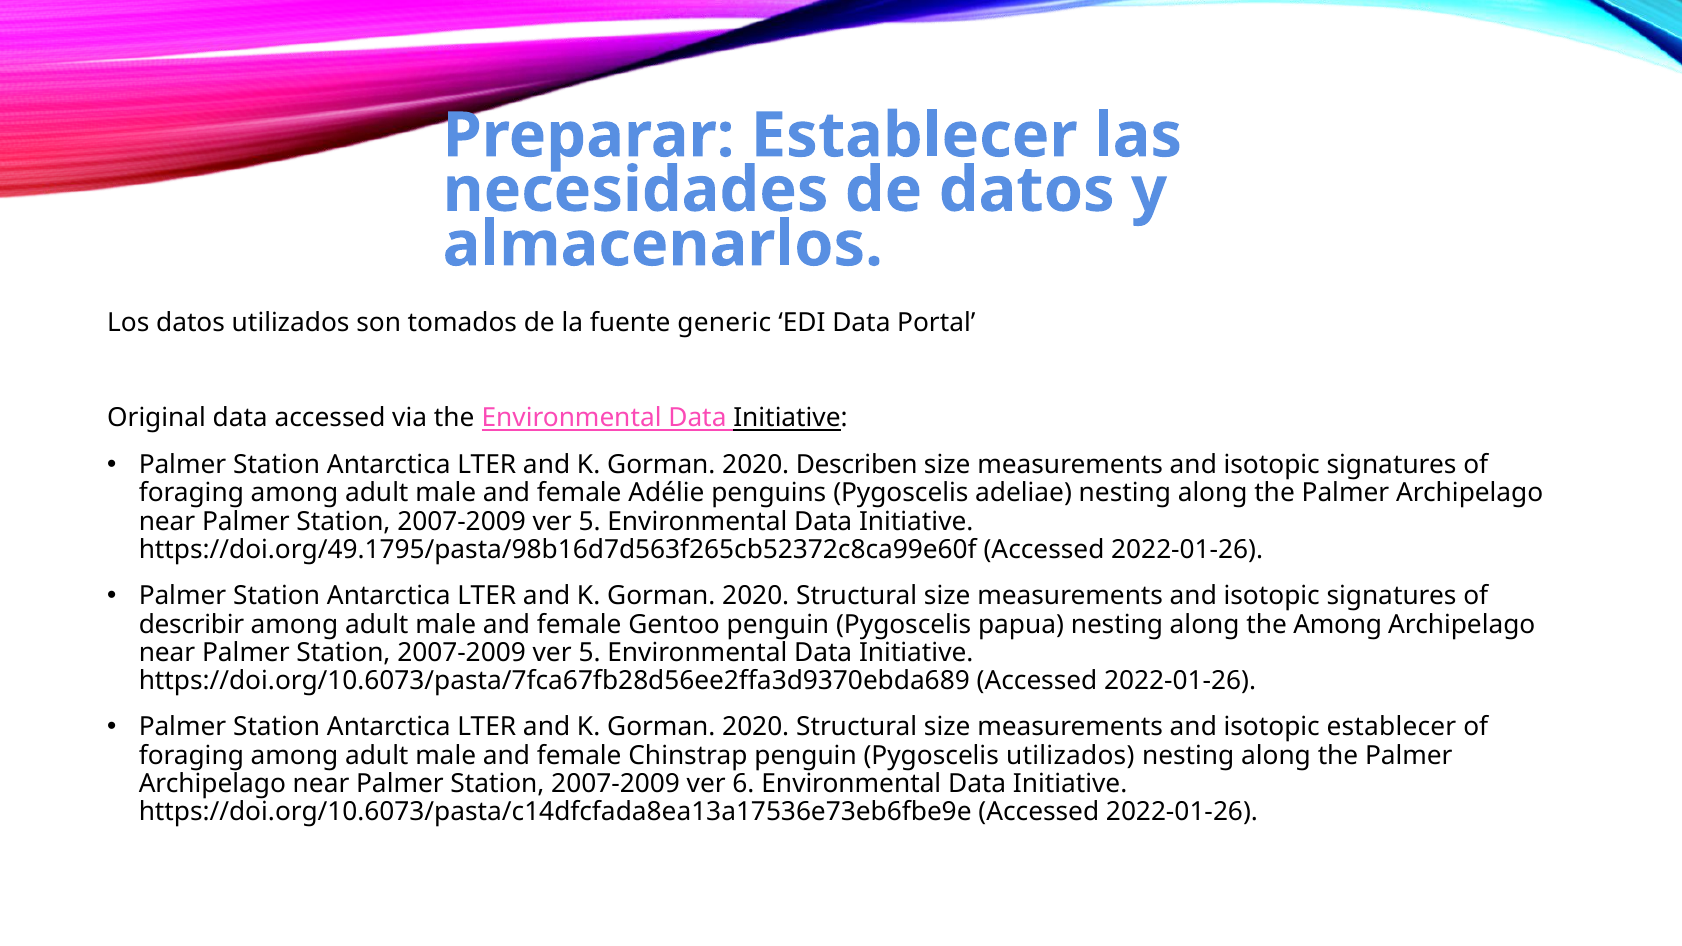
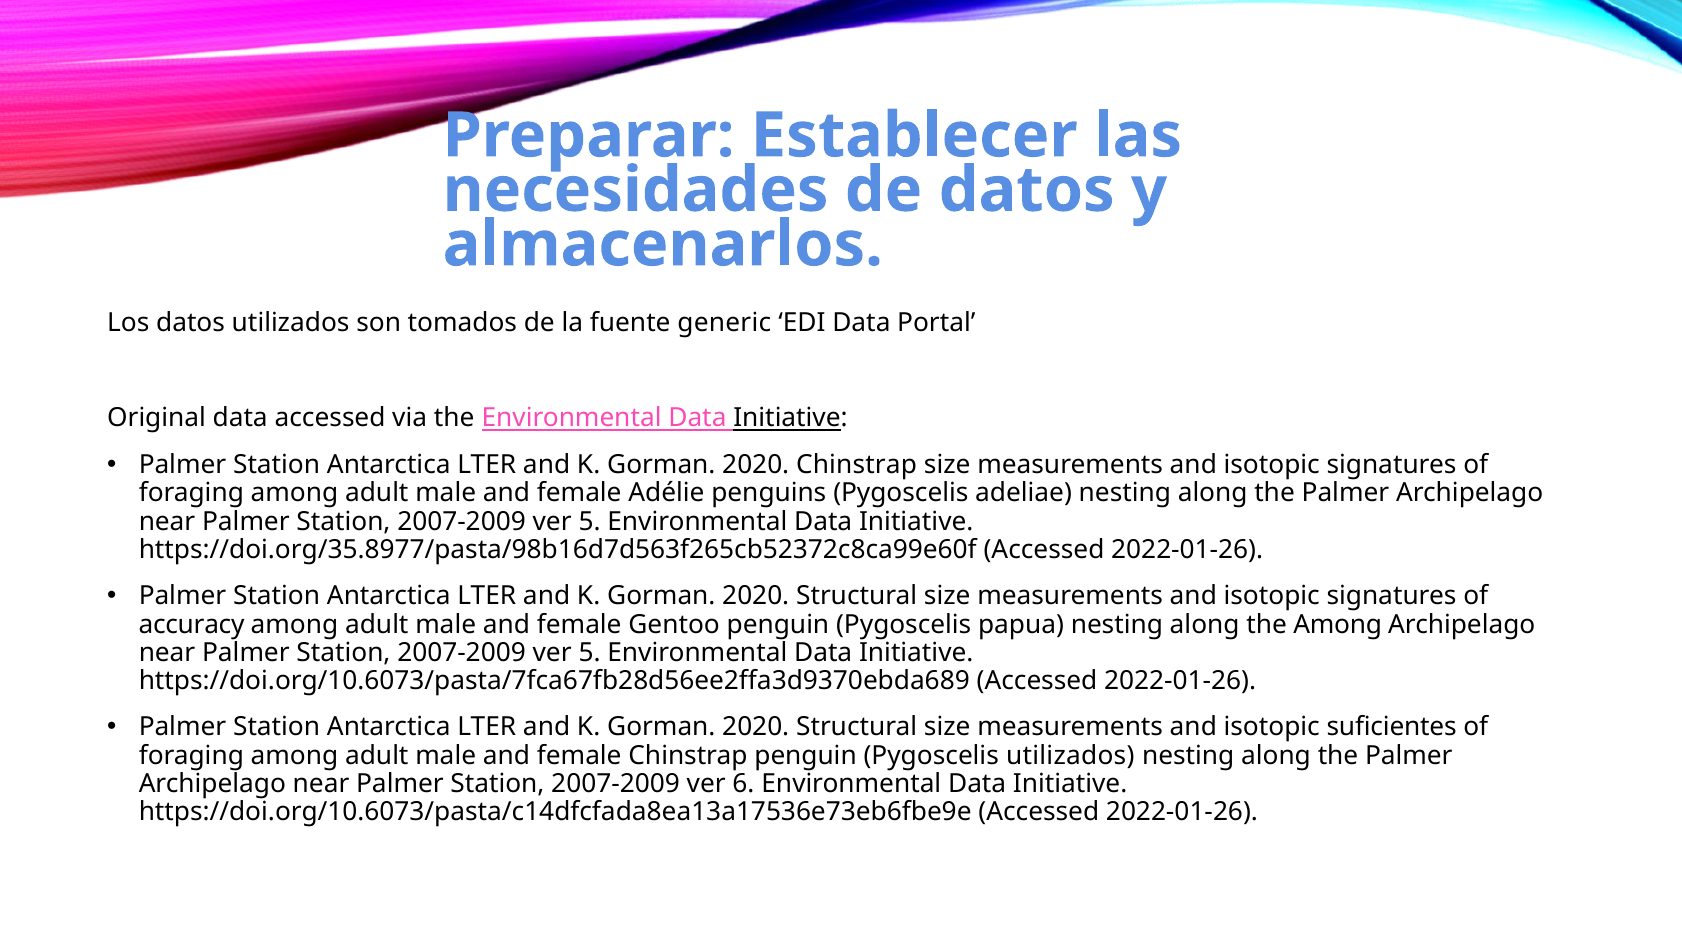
2020 Describen: Describen -> Chinstrap
https://doi.org/49.1795/pasta/98b16d7d563f265cb52372c8ca99e60f: https://doi.org/49.1795/pasta/98b16d7d563f265cb52372c8ca99e60f -> https://doi.org/35.8977/pasta/98b16d7d563f265cb52372c8ca99e60f
describir: describir -> accuracy
isotopic establecer: establecer -> suficientes
